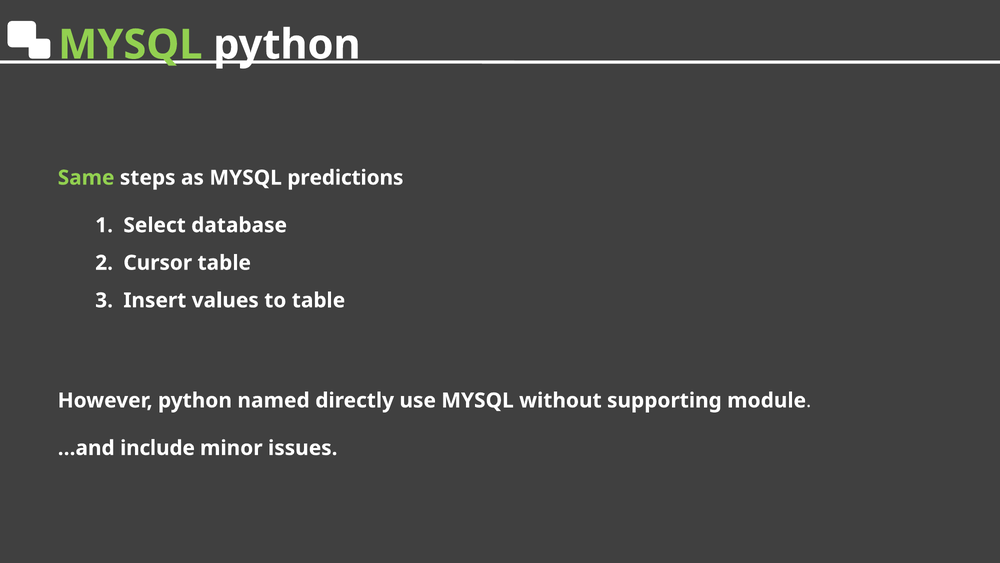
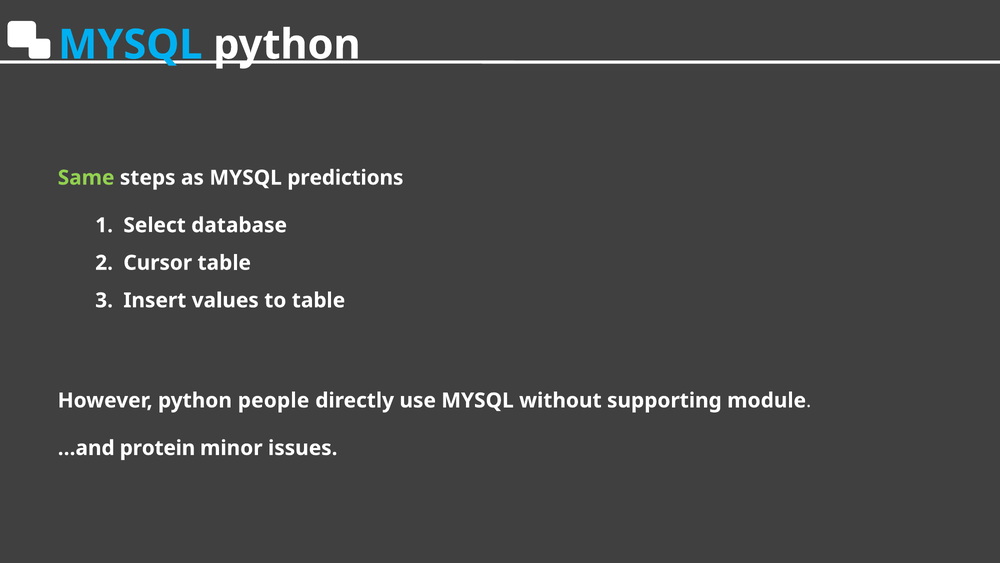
MYSQL at (130, 45) colour: light green -> light blue
named: named -> people
include: include -> protein
